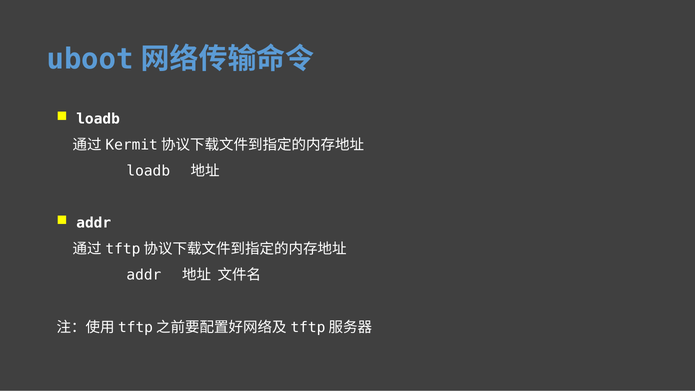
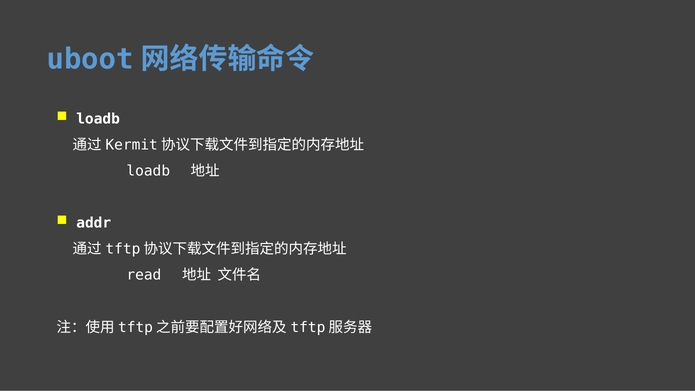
addr at (144, 275): addr -> read
